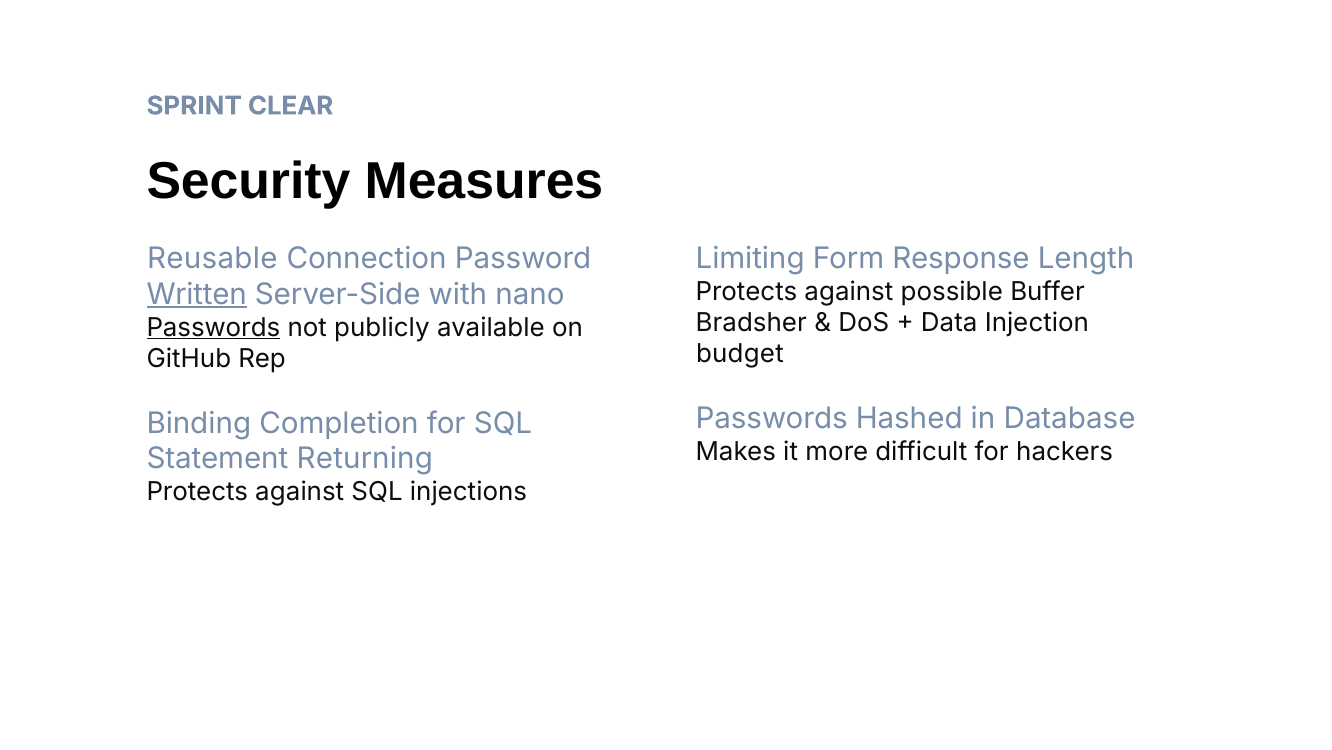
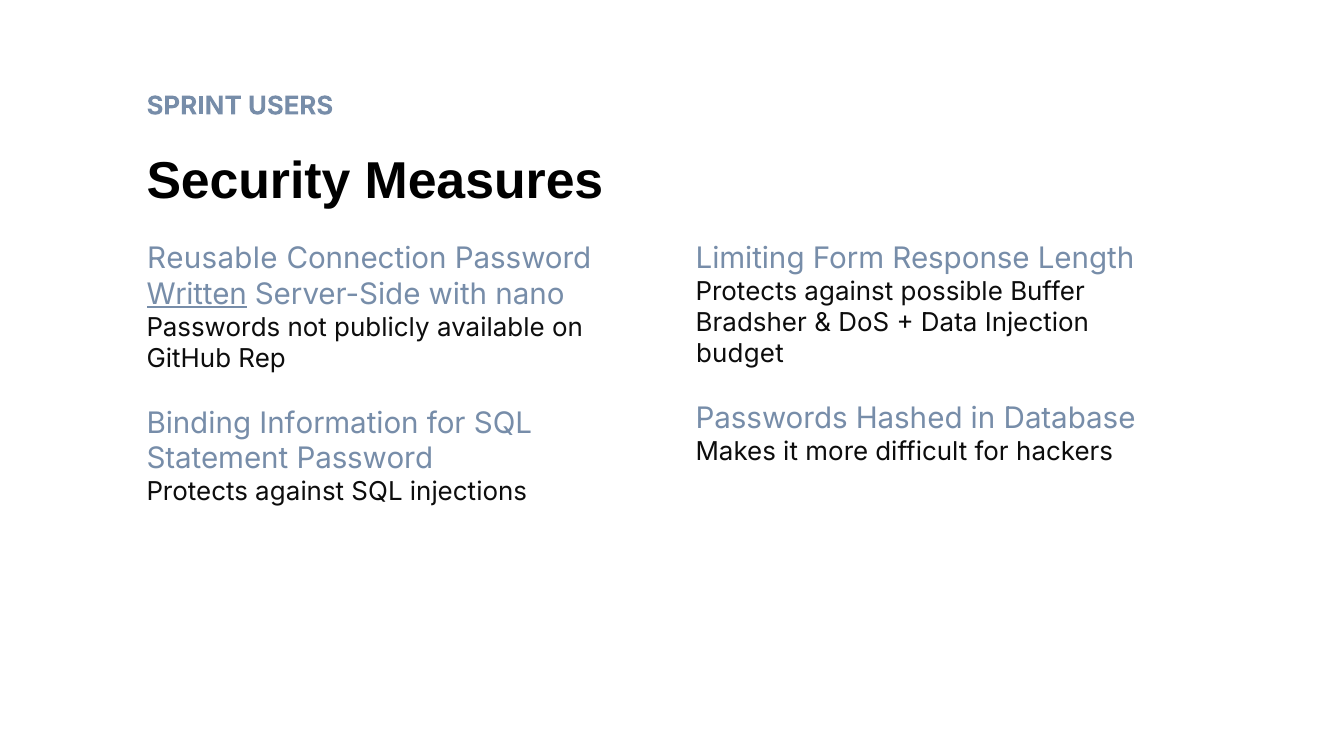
CLEAR: CLEAR -> USERS
Passwords at (213, 327) underline: present -> none
Completion: Completion -> Information
Statement Returning: Returning -> Password
